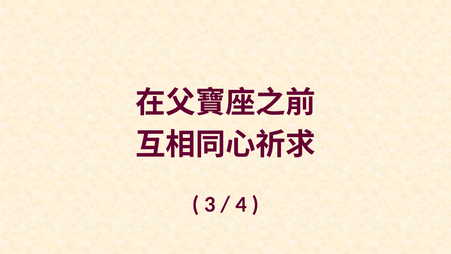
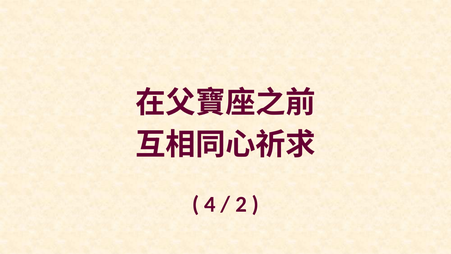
3: 3 -> 4
4: 4 -> 2
